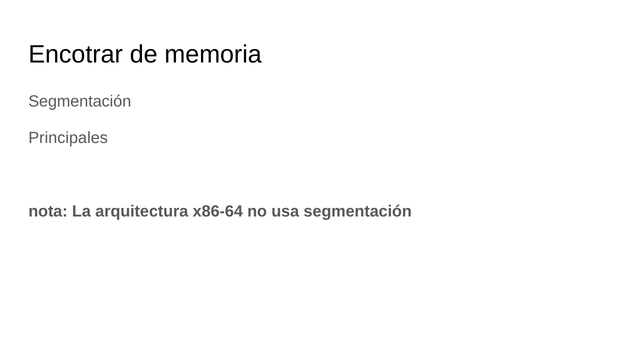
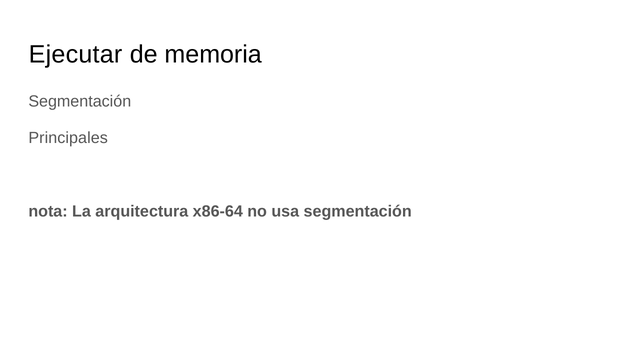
Encotrar: Encotrar -> Ejecutar
